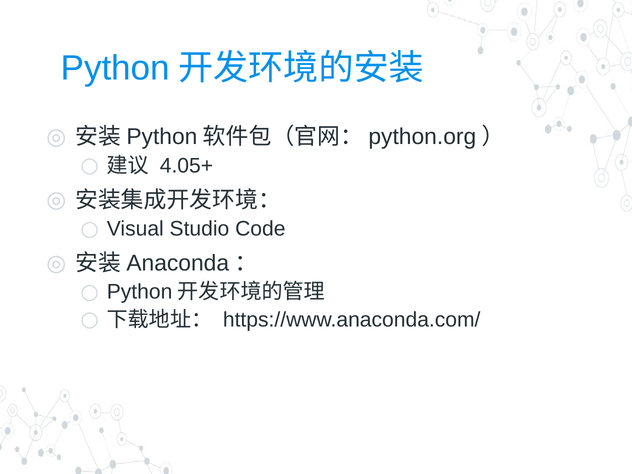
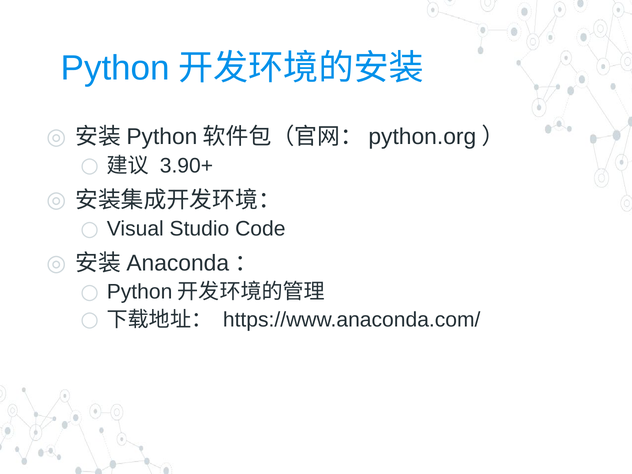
4.05+: 4.05+ -> 3.90+
